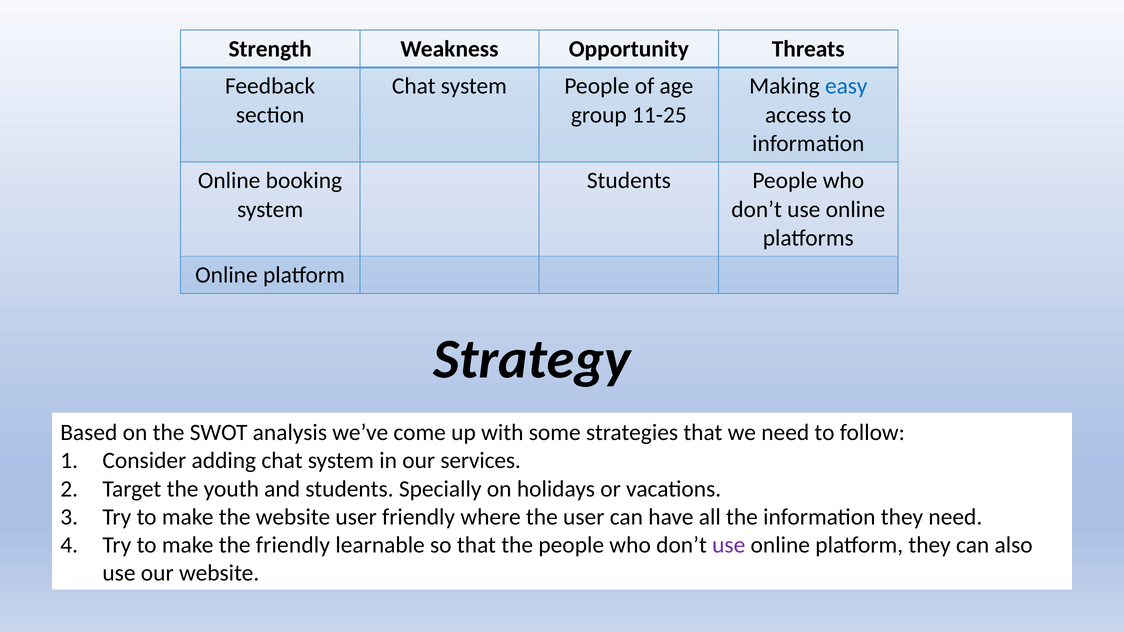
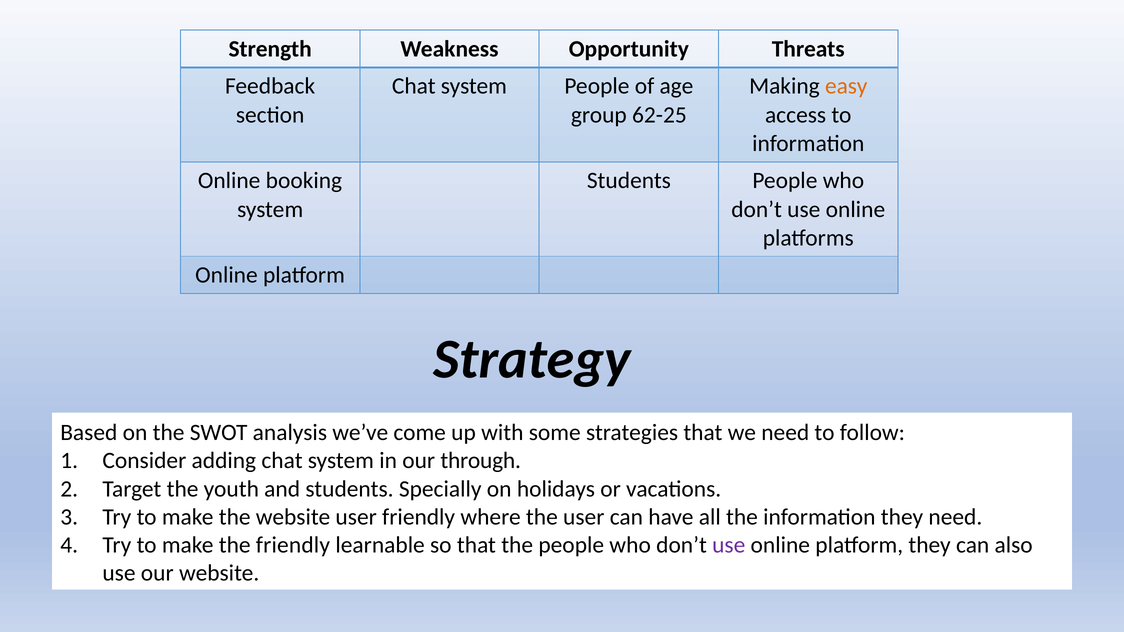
easy colour: blue -> orange
11-25: 11-25 -> 62-25
services: services -> through
